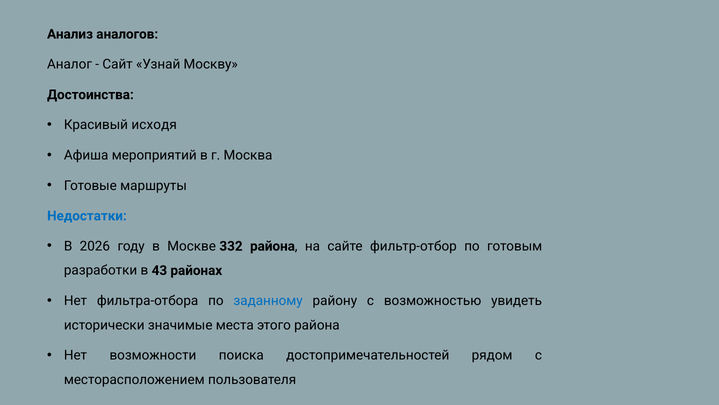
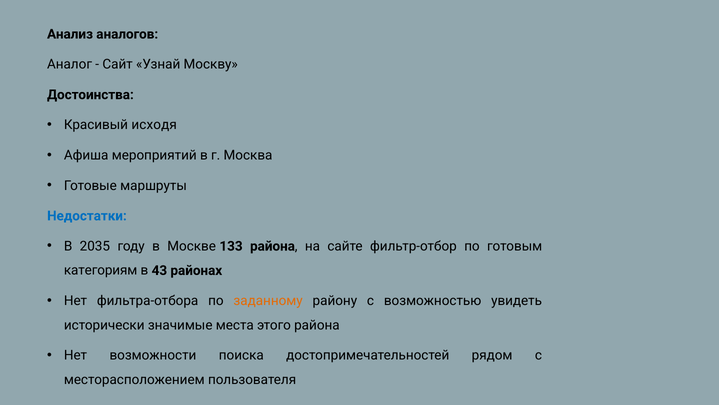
2026: 2026 -> 2035
332: 332 -> 133
разработки: разработки -> категориям
заданному colour: blue -> orange
